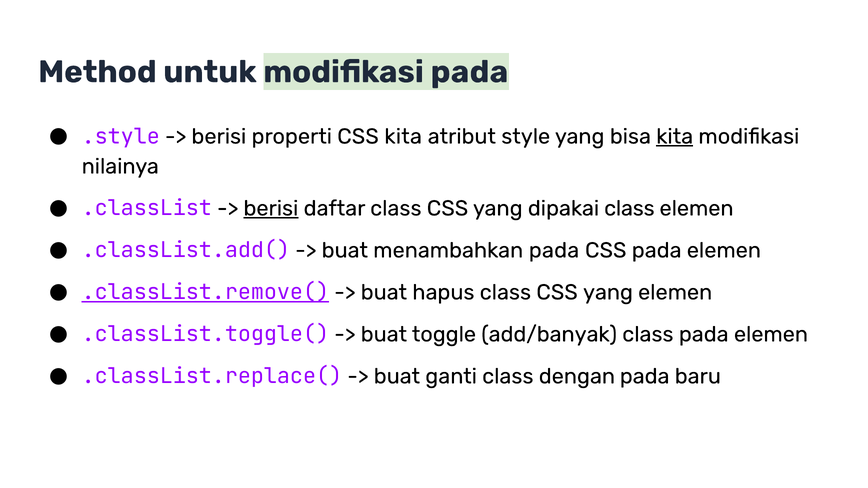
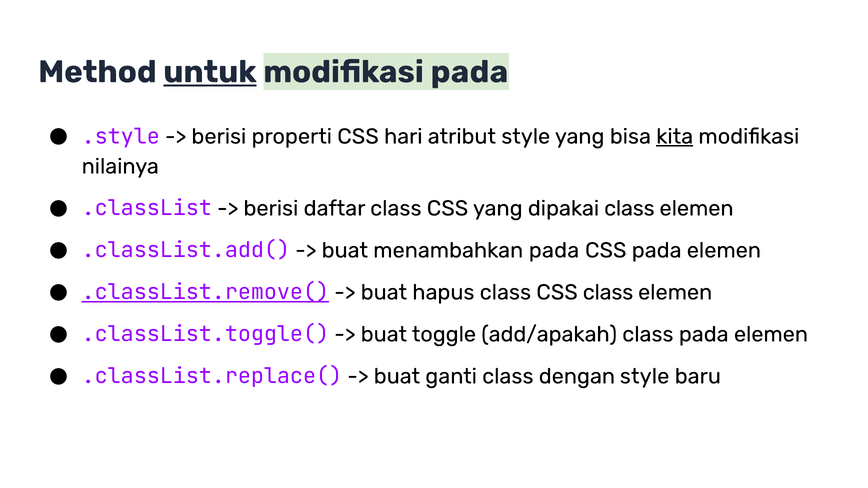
untuk underline: none -> present
CSS kita: kita -> hari
berisi at (271, 208) underline: present -> none
hapus class CSS yang: yang -> class
add/banyak: add/banyak -> add/apakah
dengan pada: pada -> style
